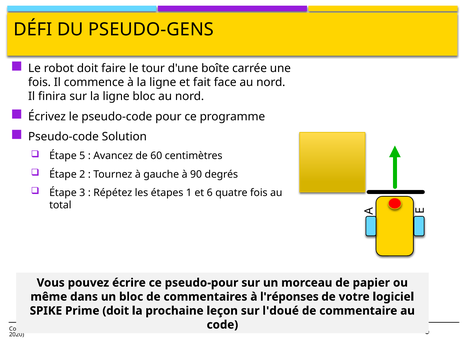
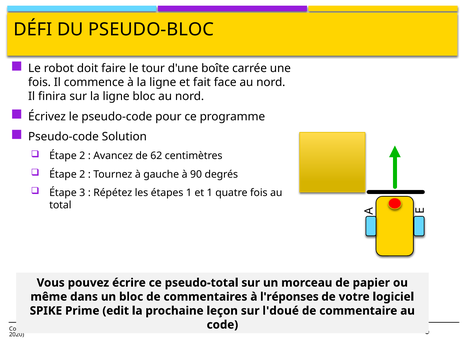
PSEUDO-GENS: PSEUDO-GENS -> PSEUDO-BLOC
5 at (82, 156): 5 -> 2
60: 60 -> 62
et 6: 6 -> 1
pseudo-pour: pseudo-pour -> pseudo-total
Prime doit: doit -> edit
